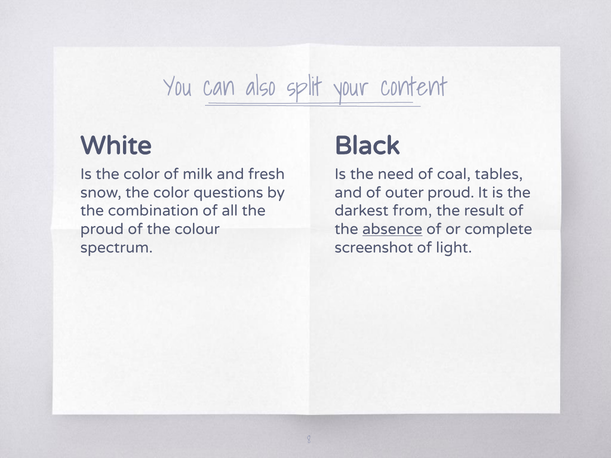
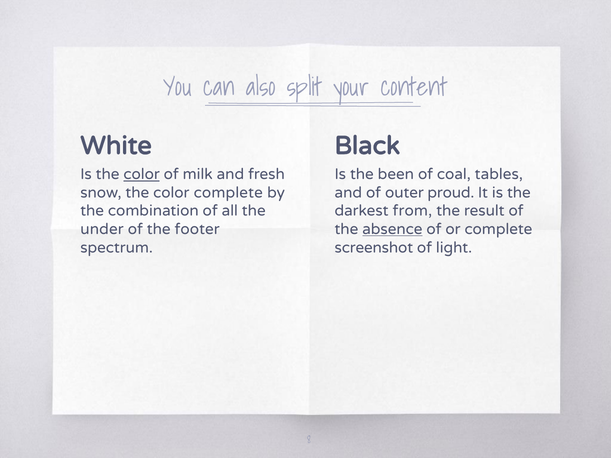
color at (142, 174) underline: none -> present
need: need -> been
color questions: questions -> complete
proud at (102, 229): proud -> under
colour: colour -> footer
